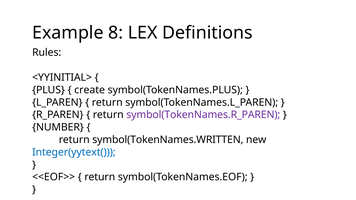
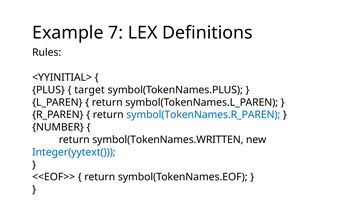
8: 8 -> 7
create: create -> target
symbol(TokenNames.R_PAREN colour: purple -> blue
